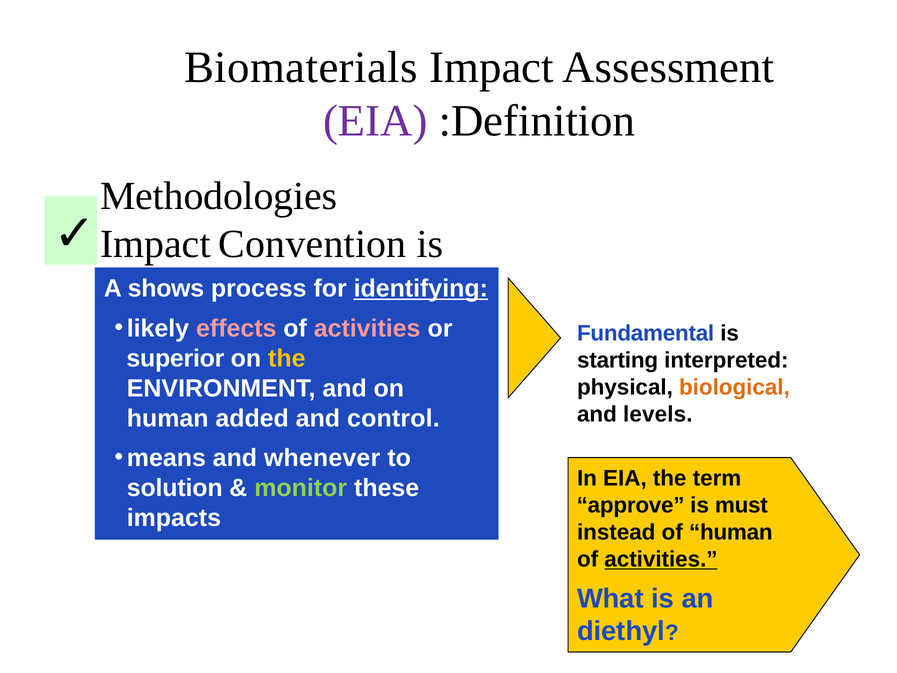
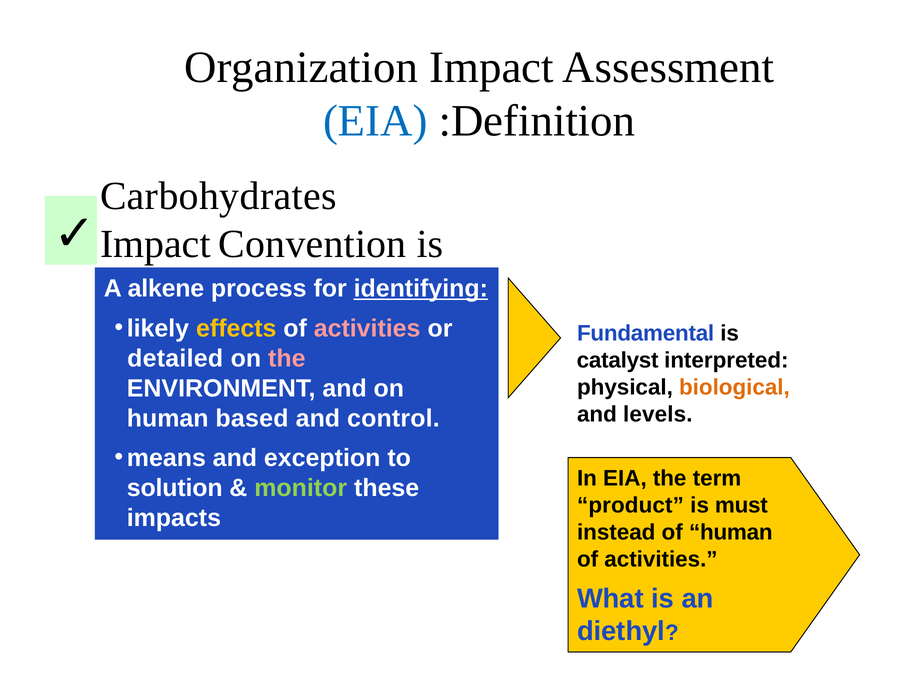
Biomaterials: Biomaterials -> Organization
EIA at (375, 121) colour: purple -> blue
Methodologies: Methodologies -> Carbohydrates
shows: shows -> alkene
effects colour: pink -> yellow
superior: superior -> detailed
the at (287, 358) colour: yellow -> pink
starting: starting -> catalyst
added: added -> based
whenever: whenever -> exception
approve: approve -> product
activities at (661, 559) underline: present -> none
